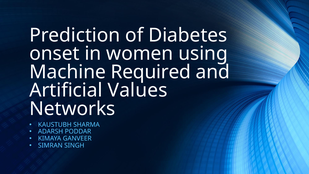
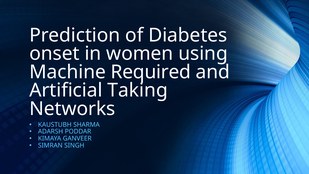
Values: Values -> Taking
